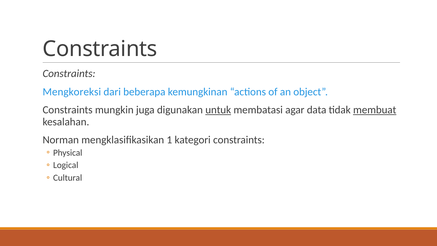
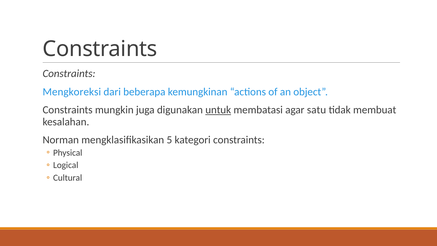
data: data -> satu
membuat underline: present -> none
1: 1 -> 5
